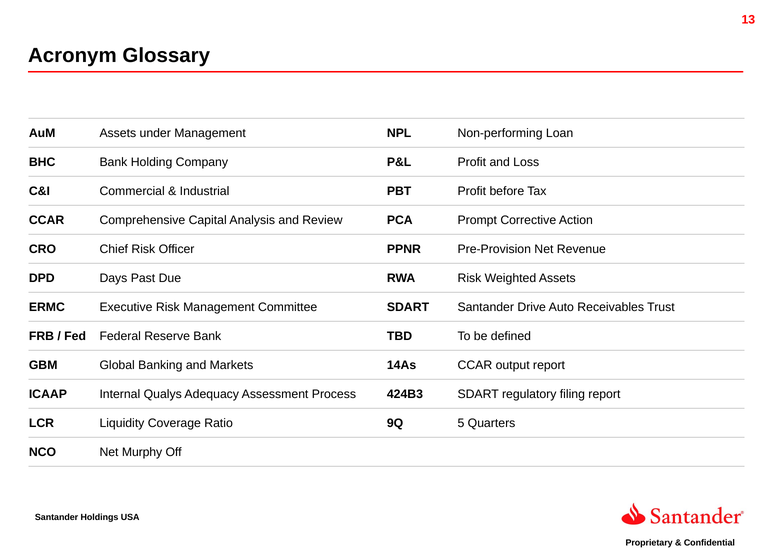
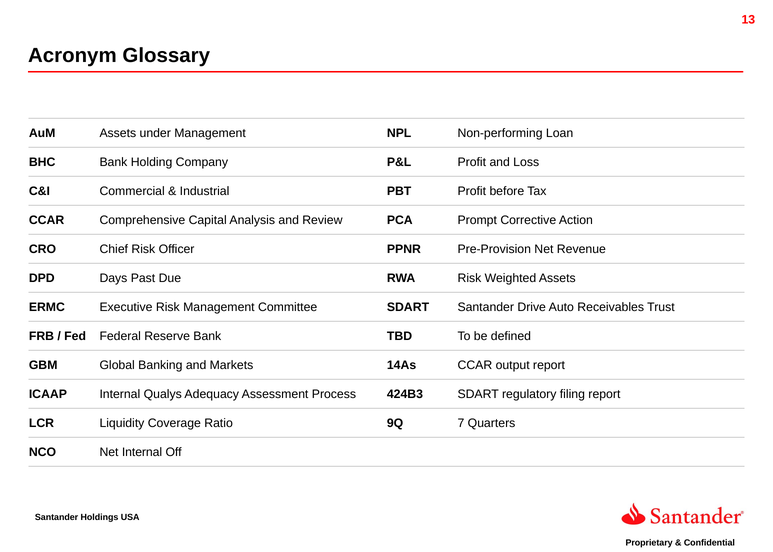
5: 5 -> 7
Net Murphy: Murphy -> Internal
